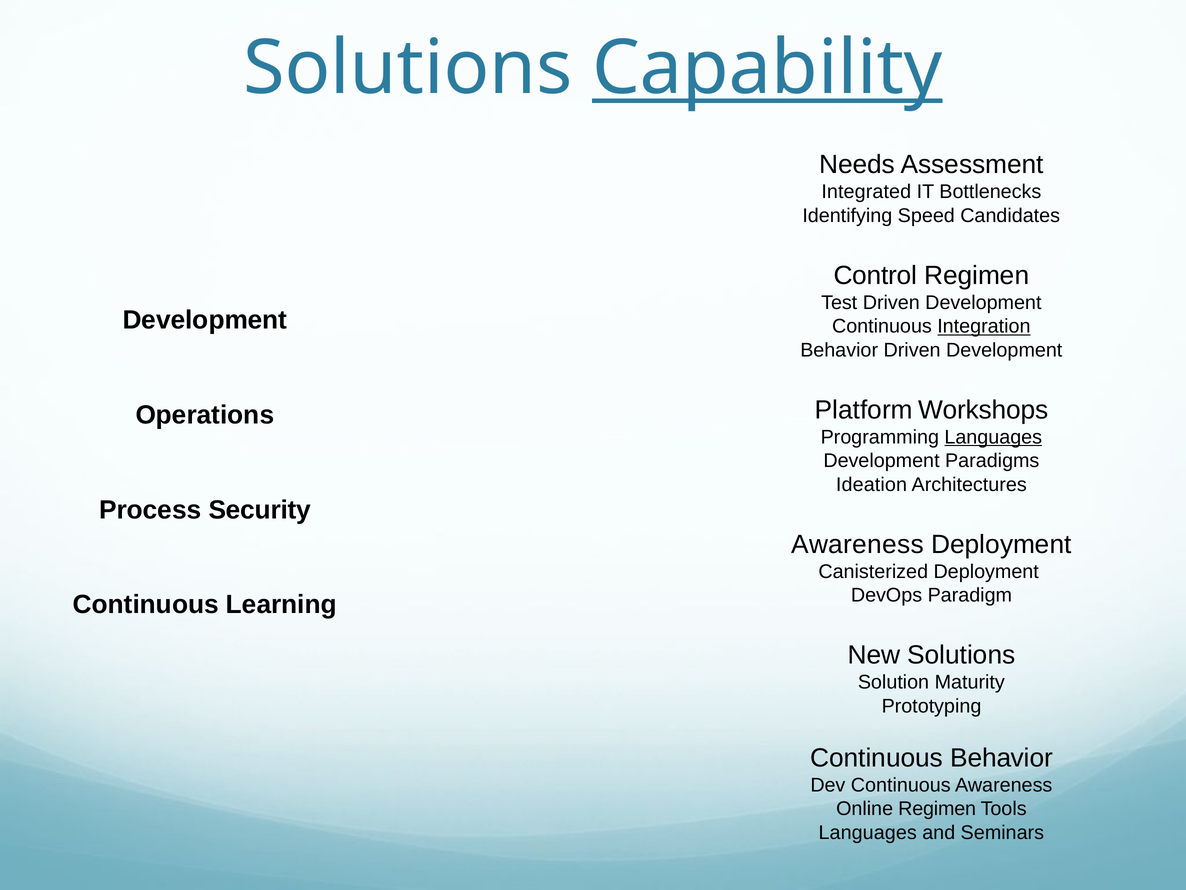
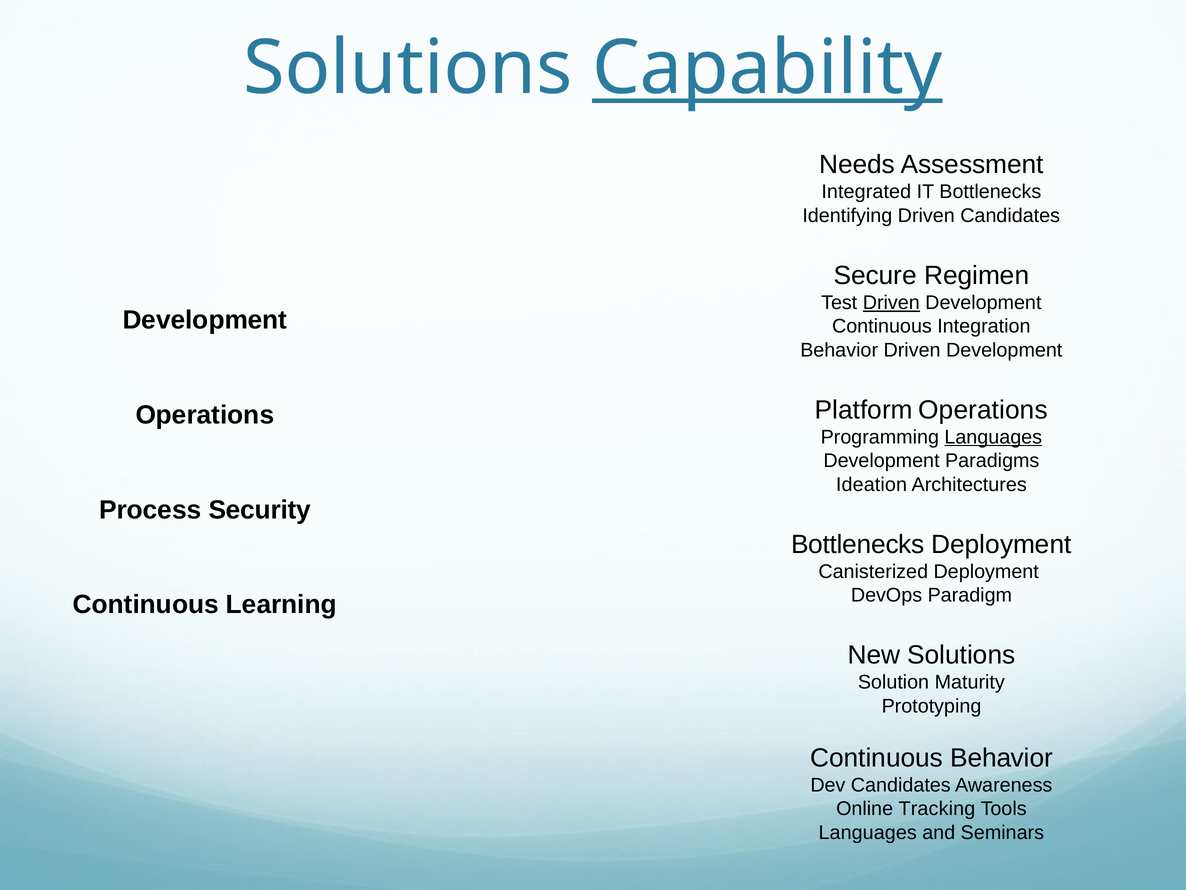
Identifying Speed: Speed -> Driven
Control: Control -> Secure
Driven at (891, 302) underline: none -> present
Integration underline: present -> none
Platform Workshops: Workshops -> Operations
Awareness at (858, 544): Awareness -> Bottlenecks
Dev Continuous: Continuous -> Candidates
Online Regimen: Regimen -> Tracking
